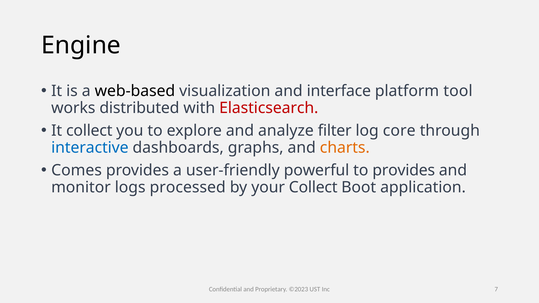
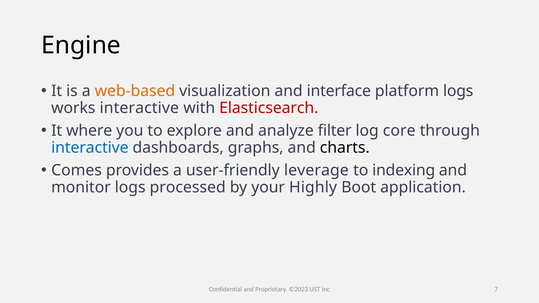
web-based colour: black -> orange
platform tool: tool -> logs
works distributed: distributed -> interactive
It collect: collect -> where
charts colour: orange -> black
powerful: powerful -> leverage
to provides: provides -> indexing
your Collect: Collect -> Highly
